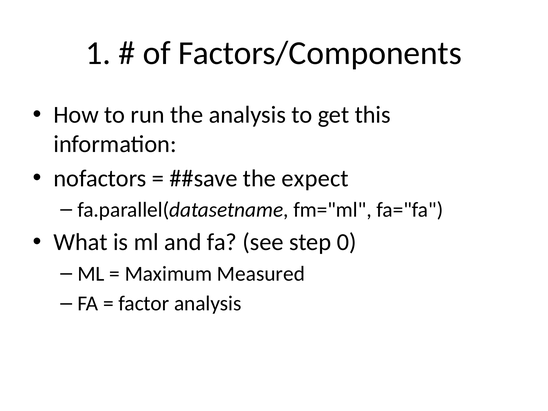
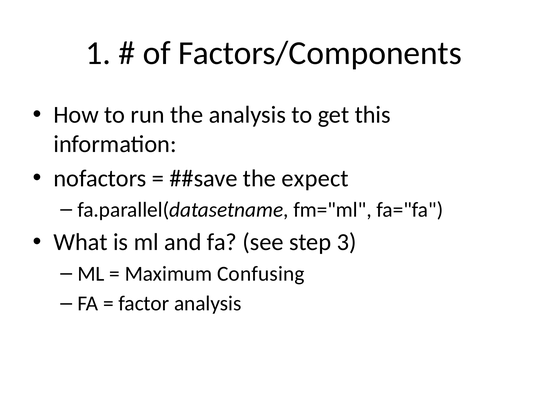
0: 0 -> 3
Measured: Measured -> Confusing
